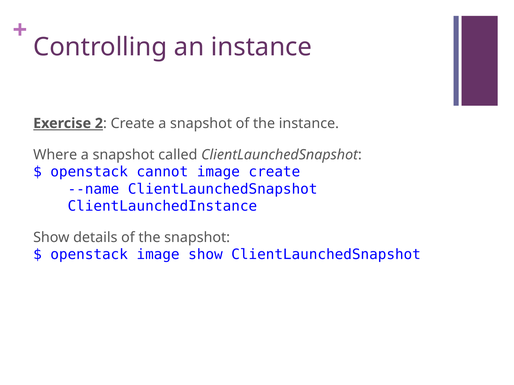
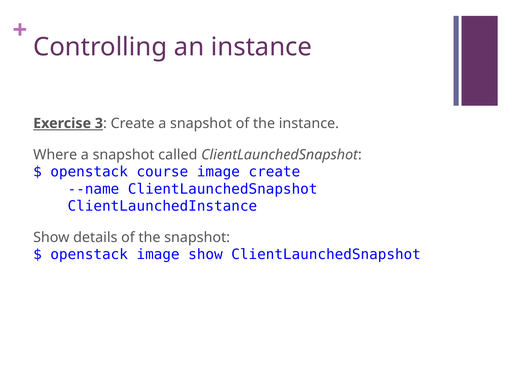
2: 2 -> 3
cannot: cannot -> course
